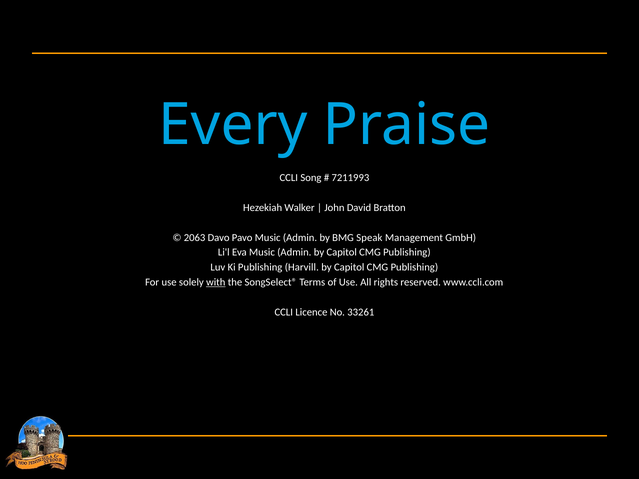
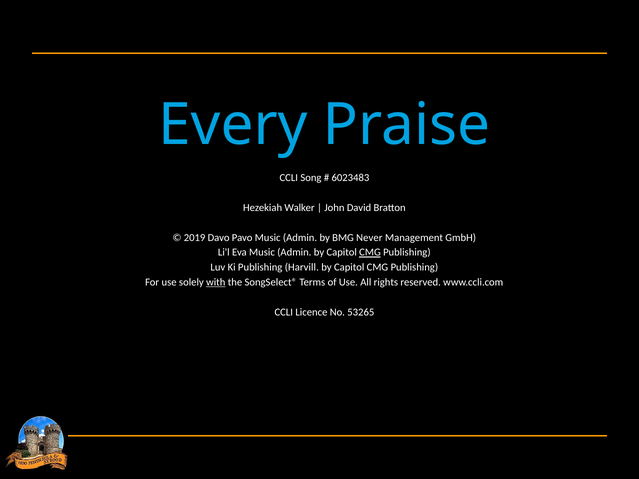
7211993: 7211993 -> 6023483
2063: 2063 -> 2019
Speak: Speak -> Never
CMG at (370, 253) underline: none -> present
33261: 33261 -> 53265
